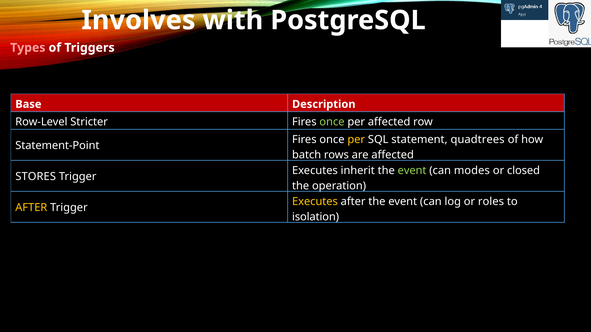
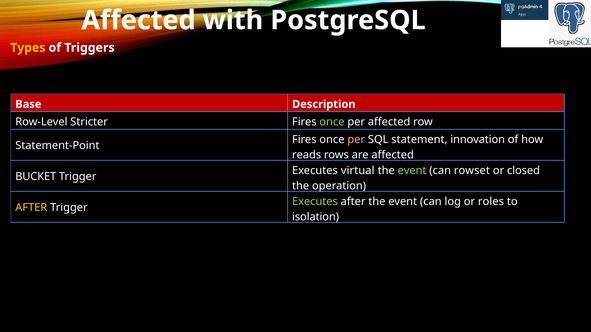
Involves at (138, 20): Involves -> Affected
Types colour: pink -> yellow
per at (356, 140) colour: yellow -> pink
quadtrees: quadtrees -> innovation
batch: batch -> reads
inherit: inherit -> virtual
modes: modes -> rowset
STORES: STORES -> BUCKET
Executes at (315, 202) colour: yellow -> light green
